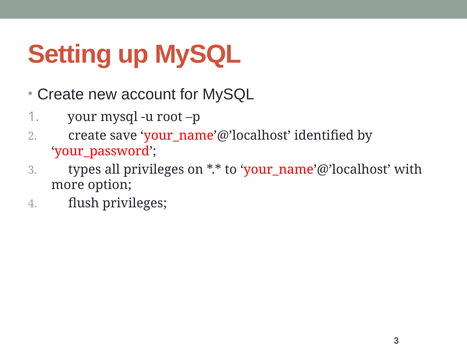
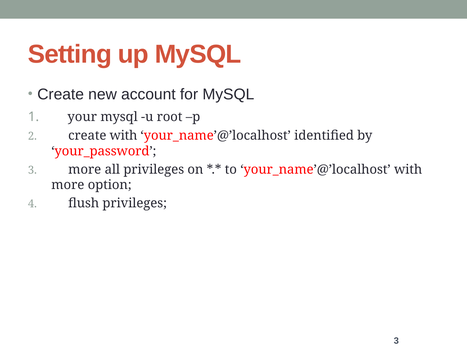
create save: save -> with
3 types: types -> more
